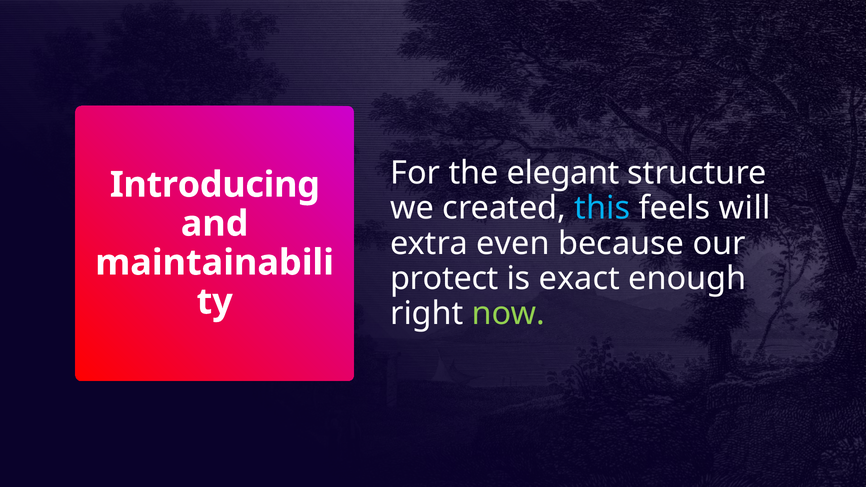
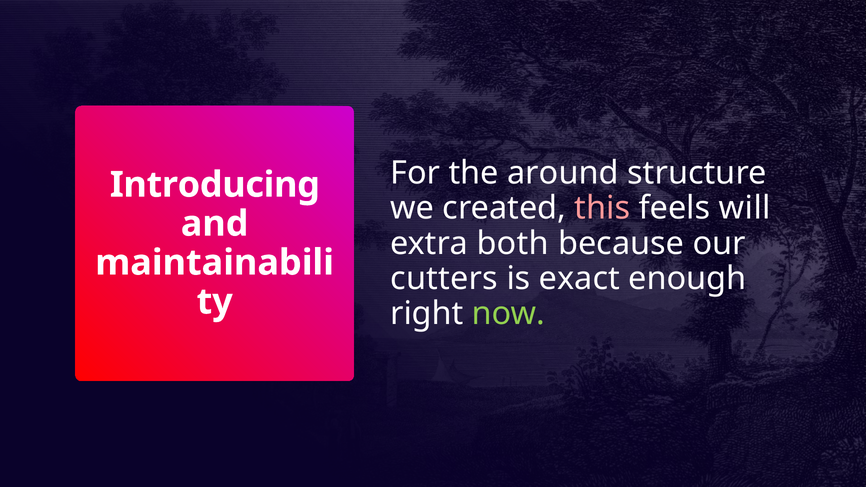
elegant: elegant -> around
this colour: light blue -> pink
even: even -> both
protect: protect -> cutters
